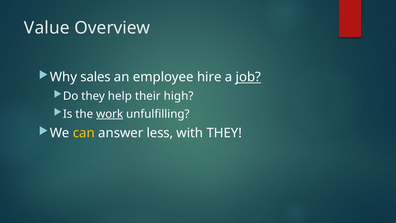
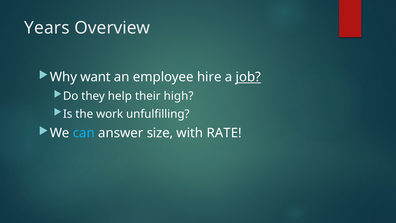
Value: Value -> Years
sales: sales -> want
work underline: present -> none
can colour: yellow -> light blue
less: less -> size
with THEY: THEY -> RATE
